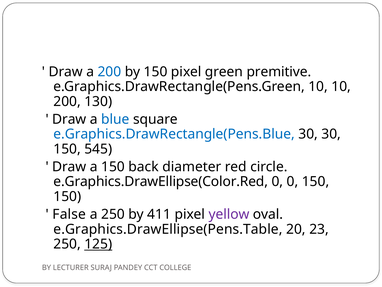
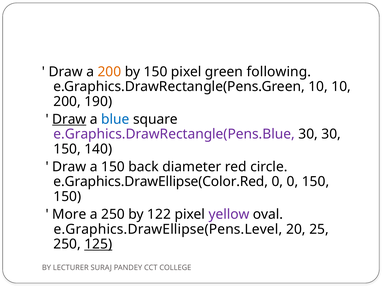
200 at (109, 72) colour: blue -> orange
premitive: premitive -> following
130: 130 -> 190
Draw at (69, 119) underline: none -> present
e.Graphics.DrawRectangle(Pens.Blue colour: blue -> purple
545: 545 -> 140
False: False -> More
411: 411 -> 122
e.Graphics.DrawEllipse(Pens.Table: e.Graphics.DrawEllipse(Pens.Table -> e.Graphics.DrawEllipse(Pens.Level
23: 23 -> 25
